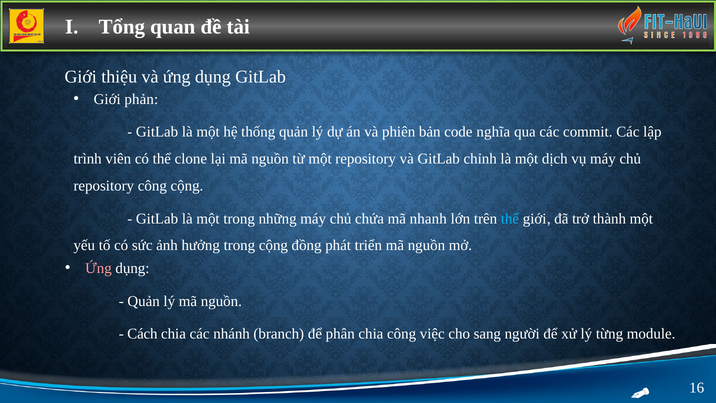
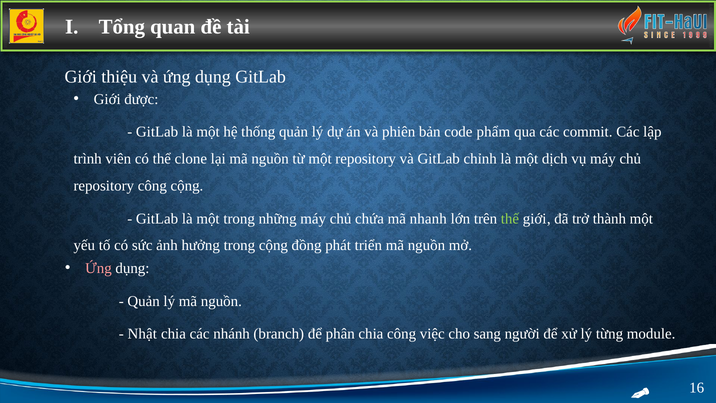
phản: phản -> được
nghĩa: nghĩa -> phẩm
thế colour: light blue -> light green
Cách: Cách -> Nhật
